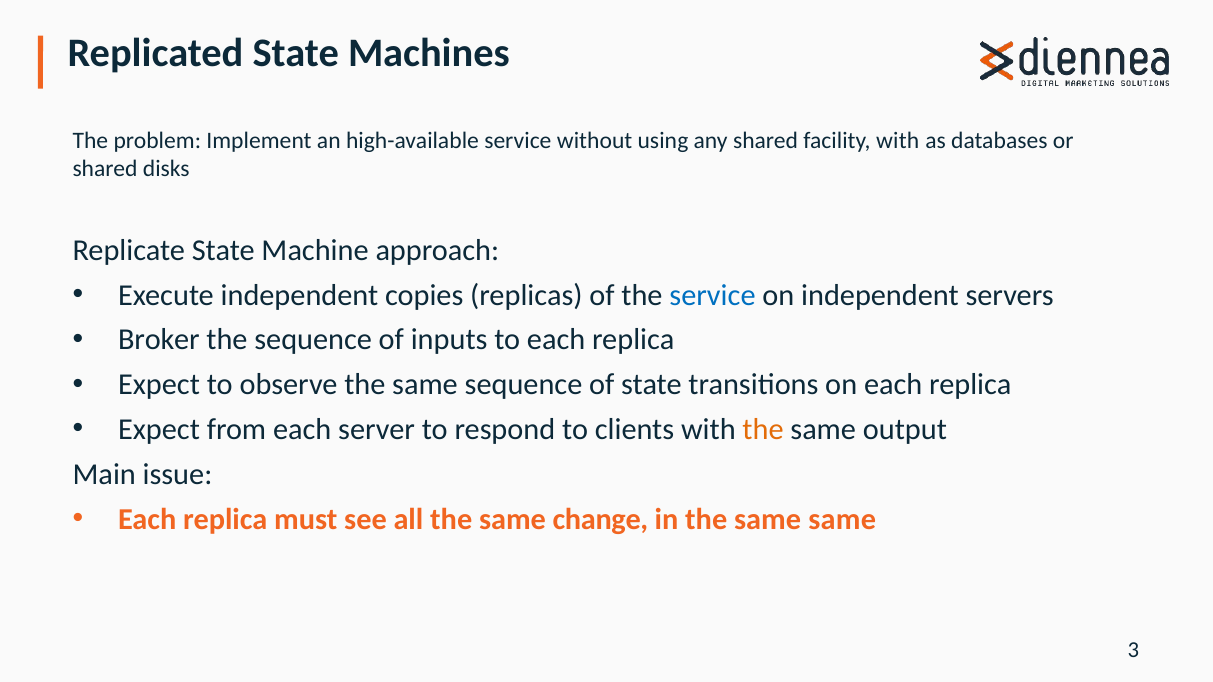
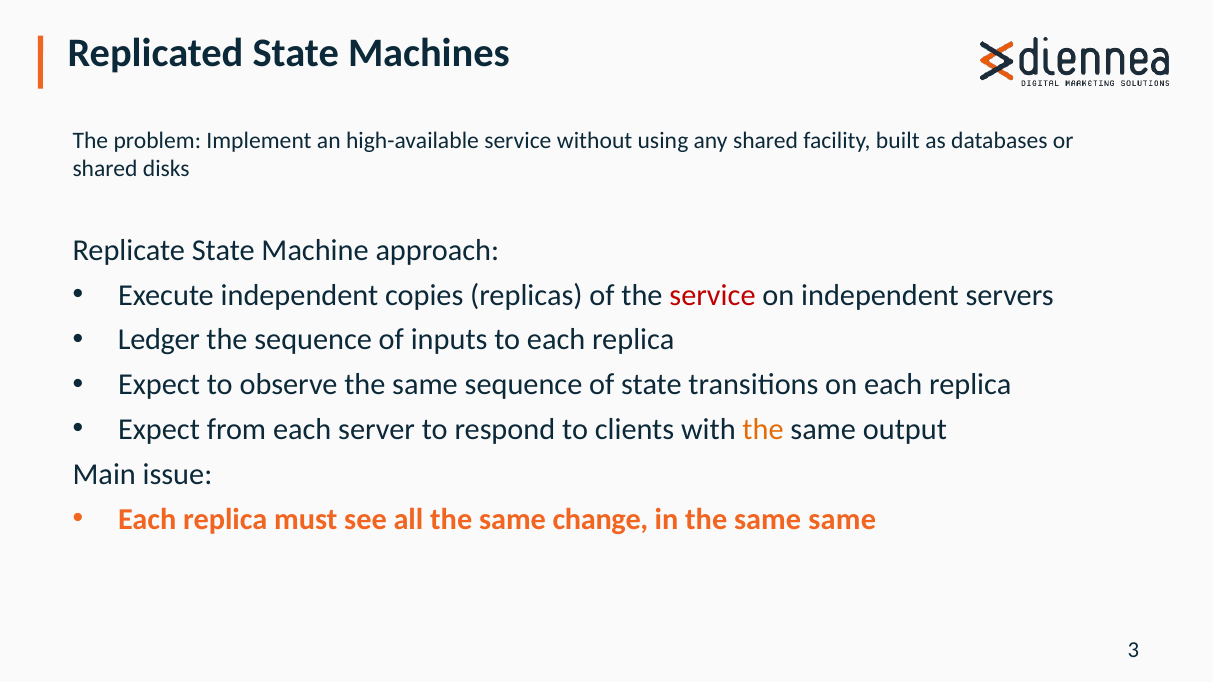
facility with: with -> built
service at (712, 295) colour: blue -> red
Broker: Broker -> Ledger
